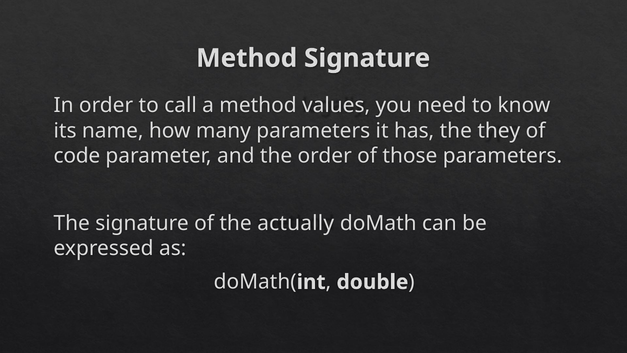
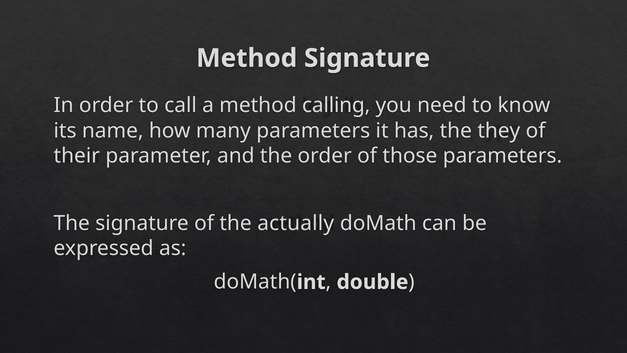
values: values -> calling
code: code -> their
